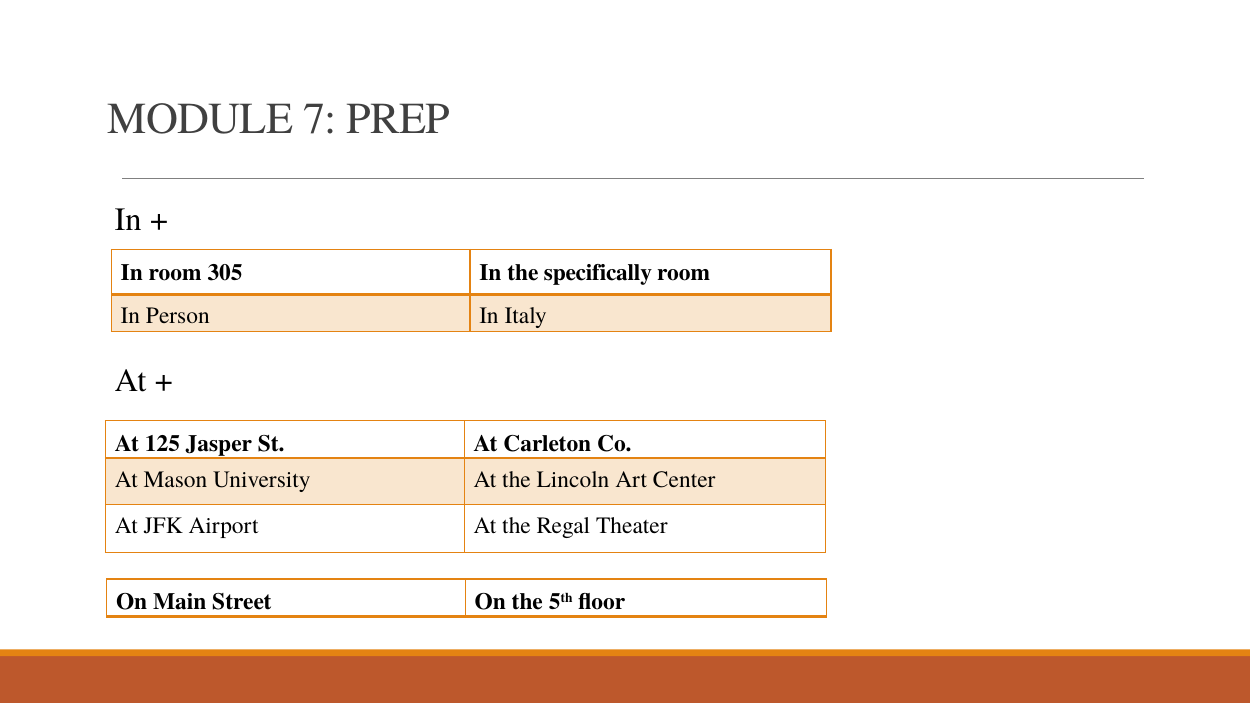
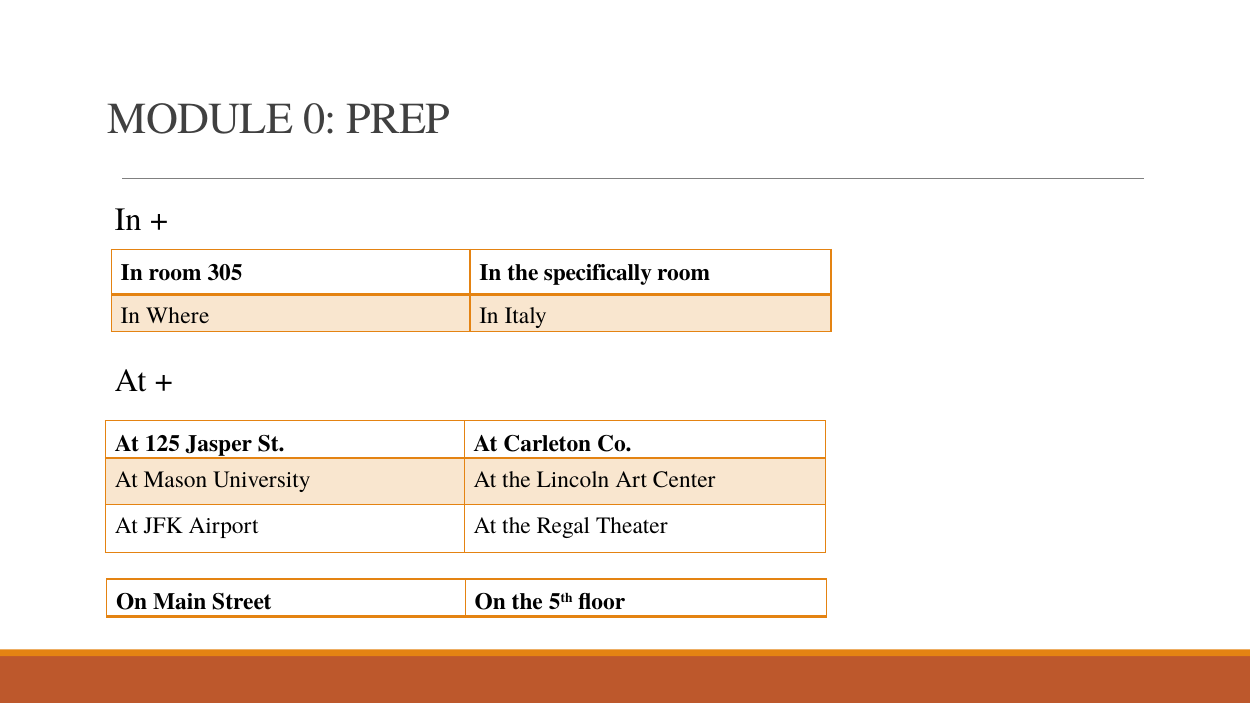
7: 7 -> 0
Person: Person -> Where
